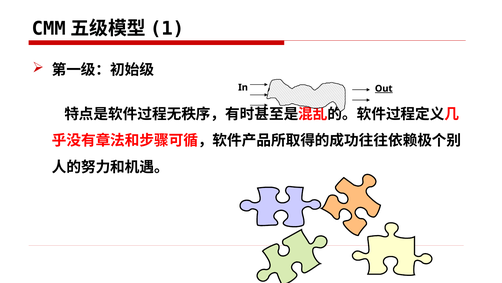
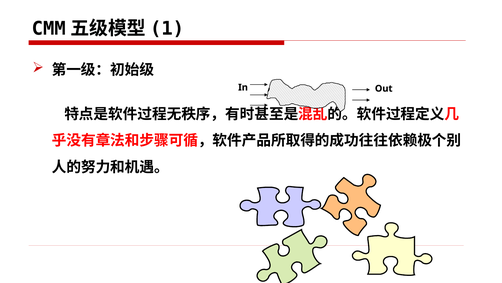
Out underline: present -> none
